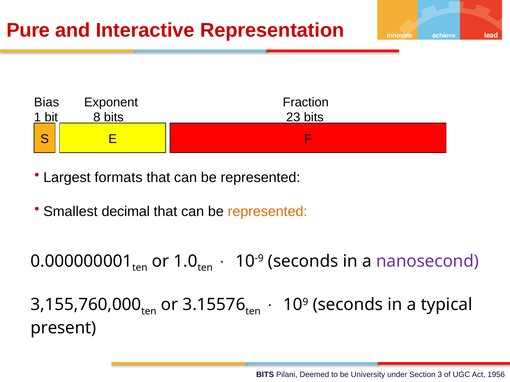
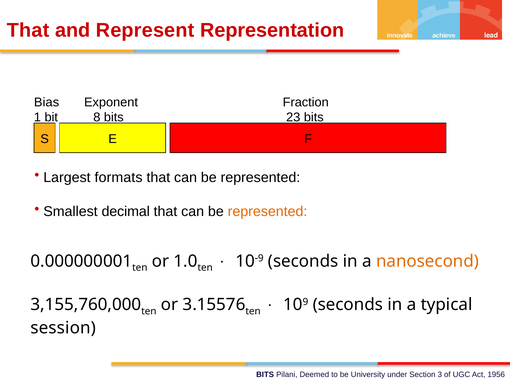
Pure at (28, 30): Pure -> That
Interactive: Interactive -> Represent
nanosecond colour: purple -> orange
present: present -> session
